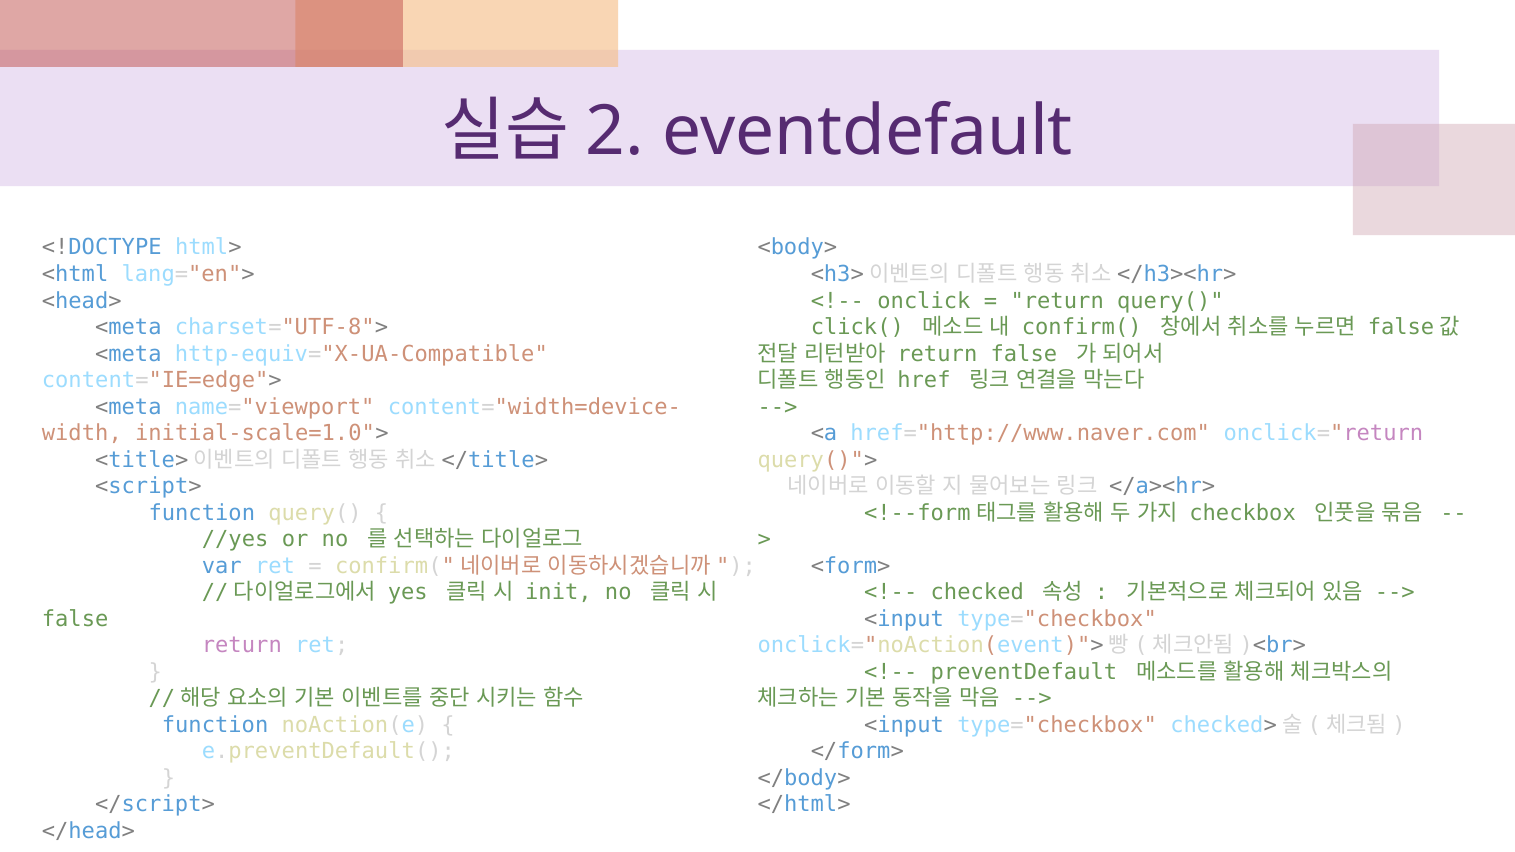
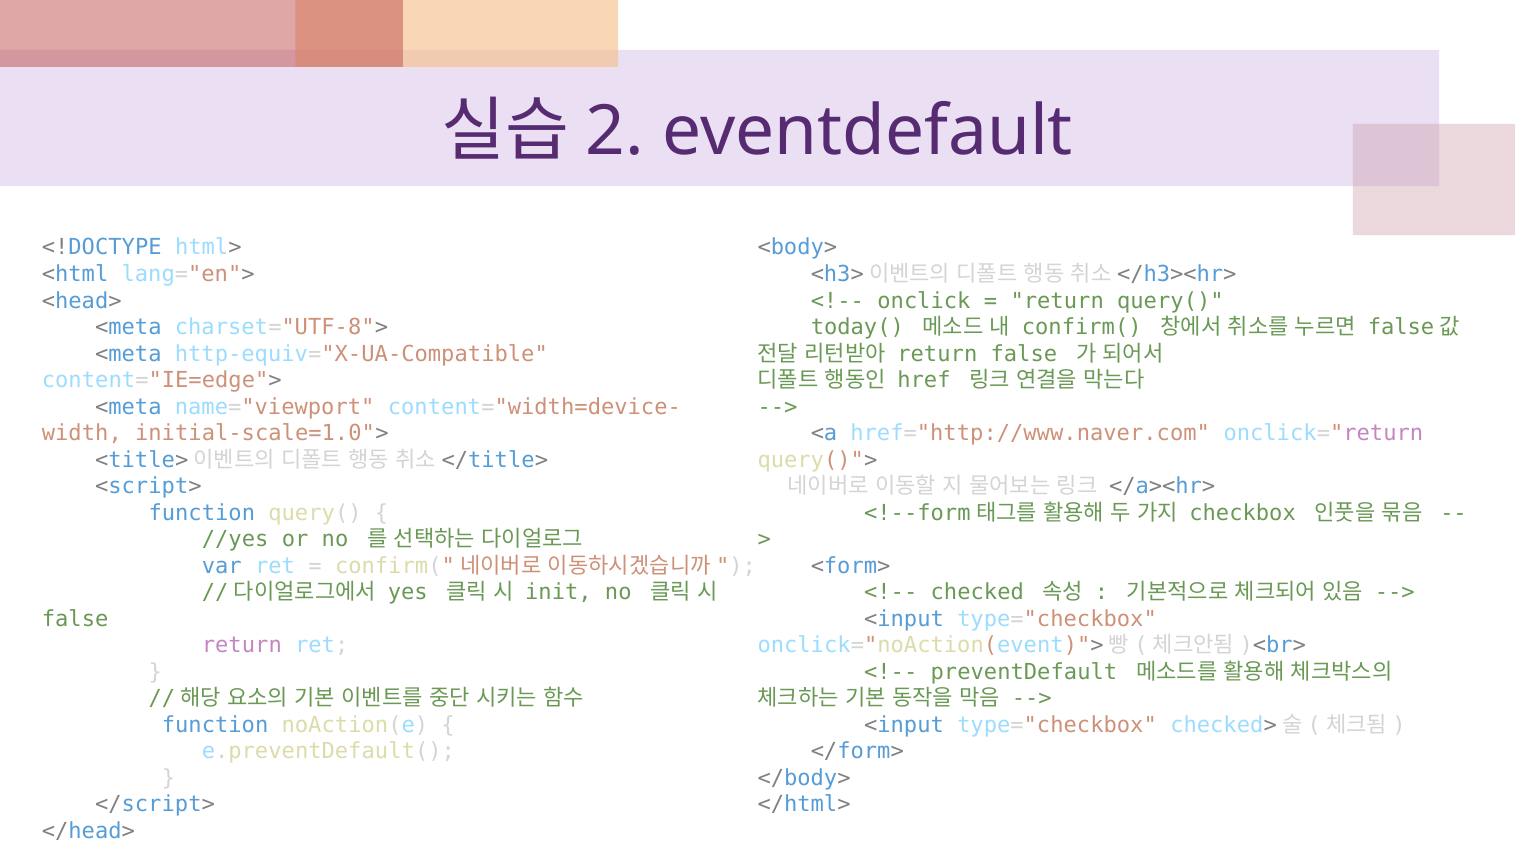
click(: click( -> today(
